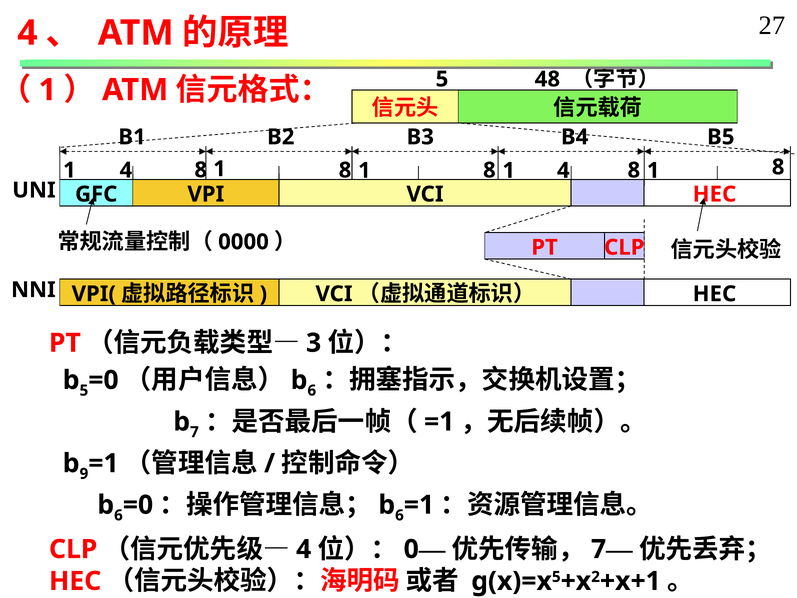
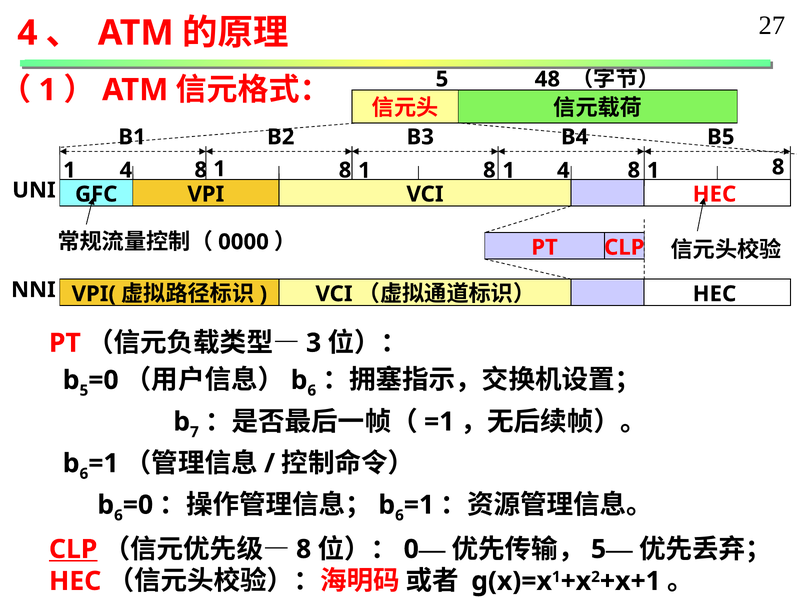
9 at (84, 474): 9 -> 6
CLP at (73, 549) underline: none -> present
4 at (304, 549): 4 -> 8
7 at (599, 549): 7 -> 5
5 at (556, 577): 5 -> 1
